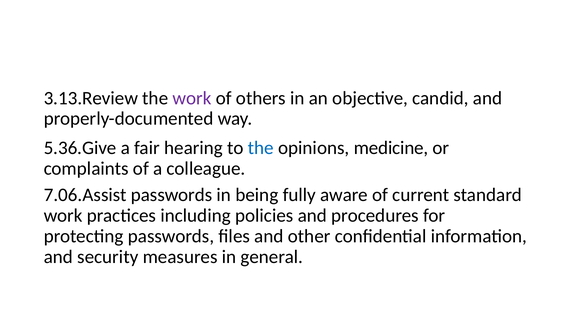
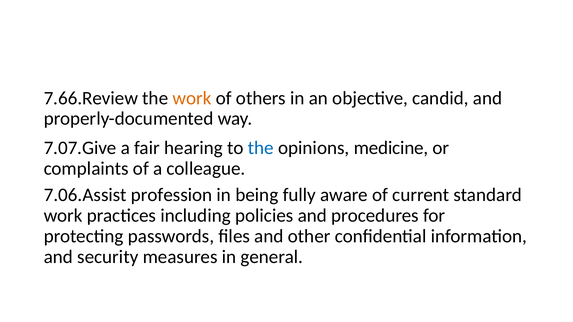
3.13.Review: 3.13.Review -> 7.66.Review
work at (192, 98) colour: purple -> orange
5.36.Give: 5.36.Give -> 7.07.Give
7.06.Assist passwords: passwords -> profession
